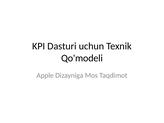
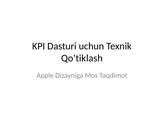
Qo'modeli: Qo'modeli -> Qo'tiklash
